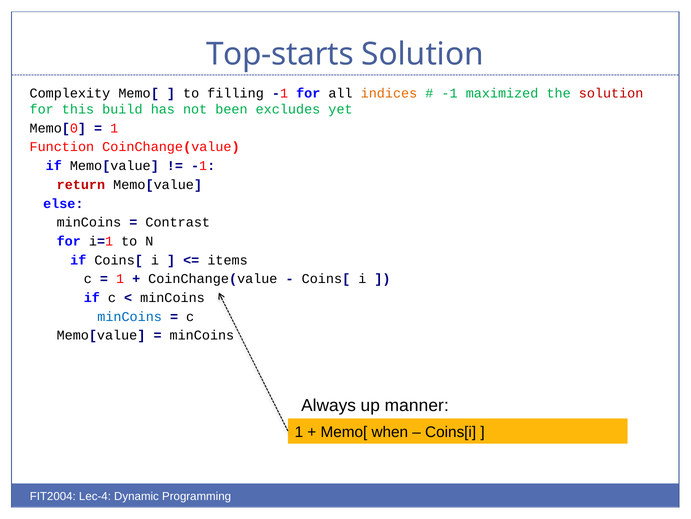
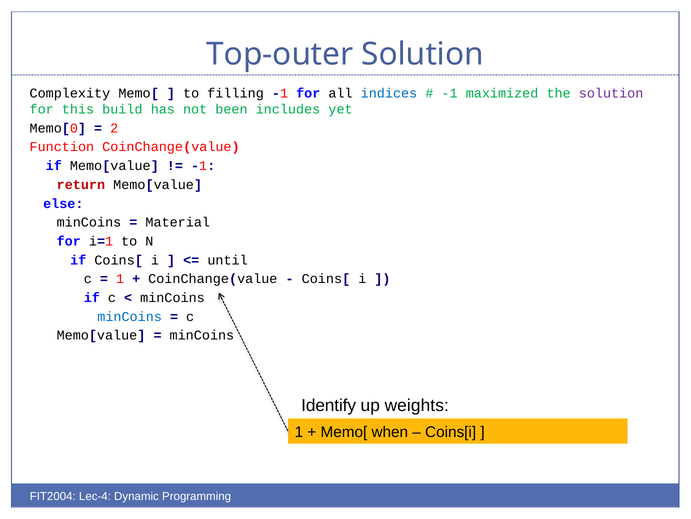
Top-starts: Top-starts -> Top-outer
indices colour: orange -> blue
solution at (611, 93) colour: red -> purple
excludes: excludes -> includes
1 at (114, 128): 1 -> 2
Contrast: Contrast -> Material
items: items -> until
Always: Always -> Identify
manner: manner -> weights
